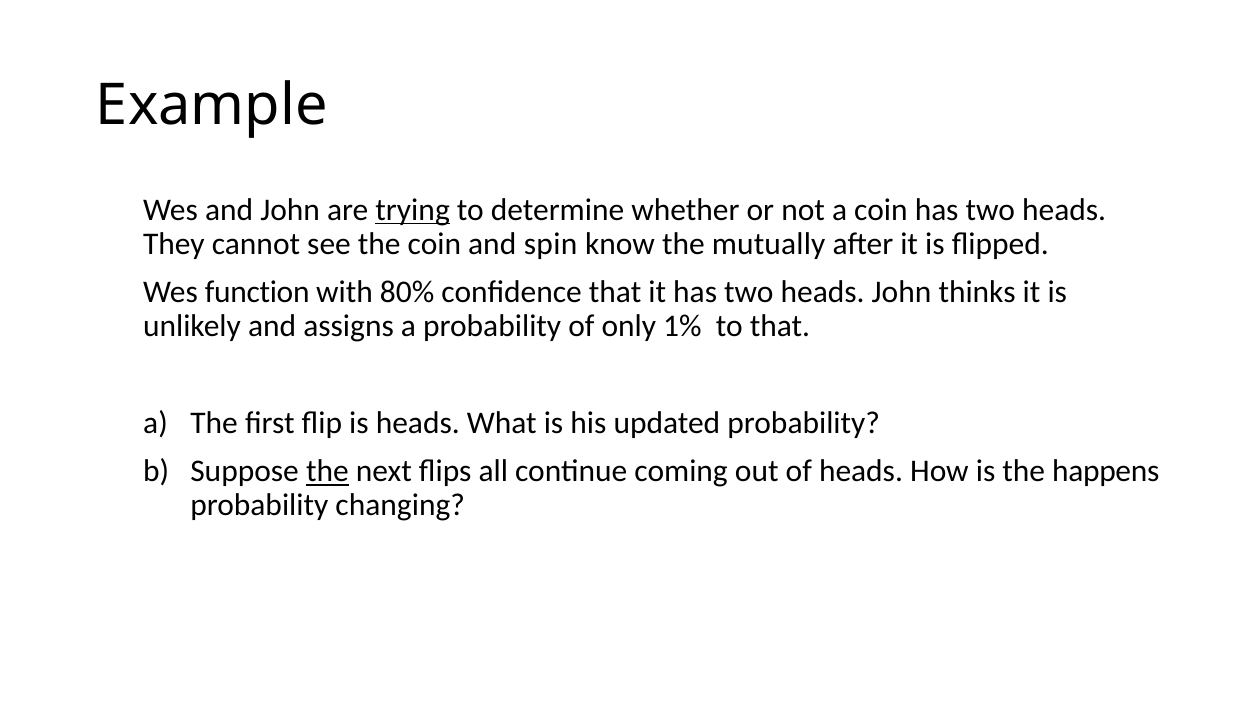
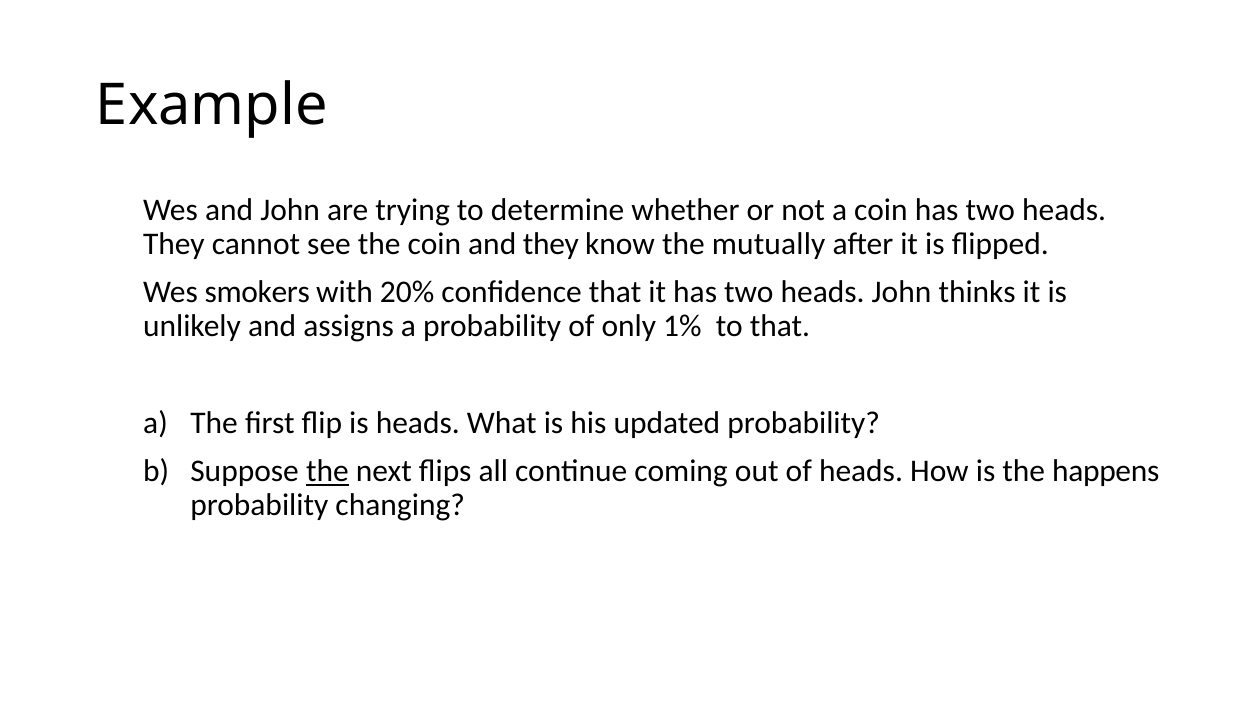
trying underline: present -> none
and spin: spin -> they
function: function -> smokers
80%: 80% -> 20%
